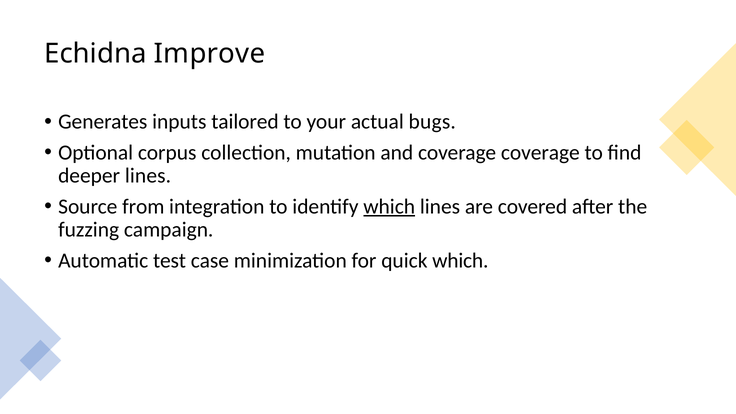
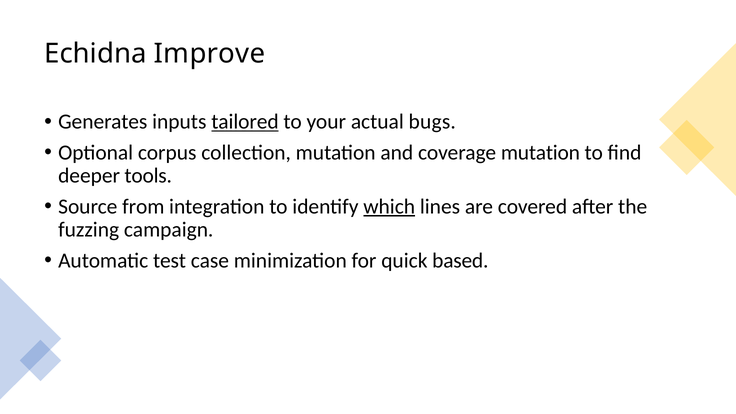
tailored underline: none -> present
coverage coverage: coverage -> mutation
deeper lines: lines -> tools
quick which: which -> based
